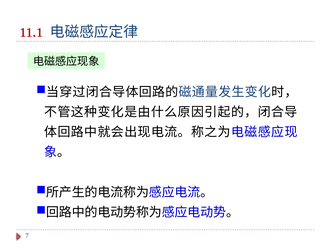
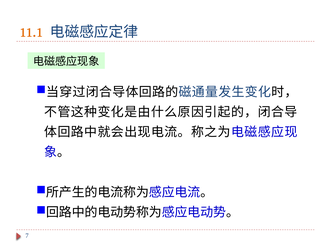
11.1 colour: red -> orange
